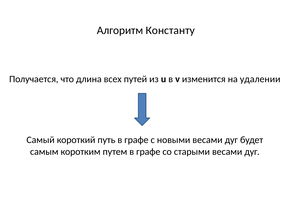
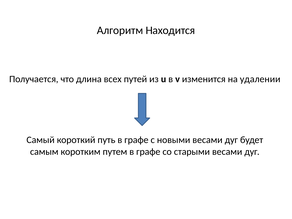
Константу: Константу -> Находится
